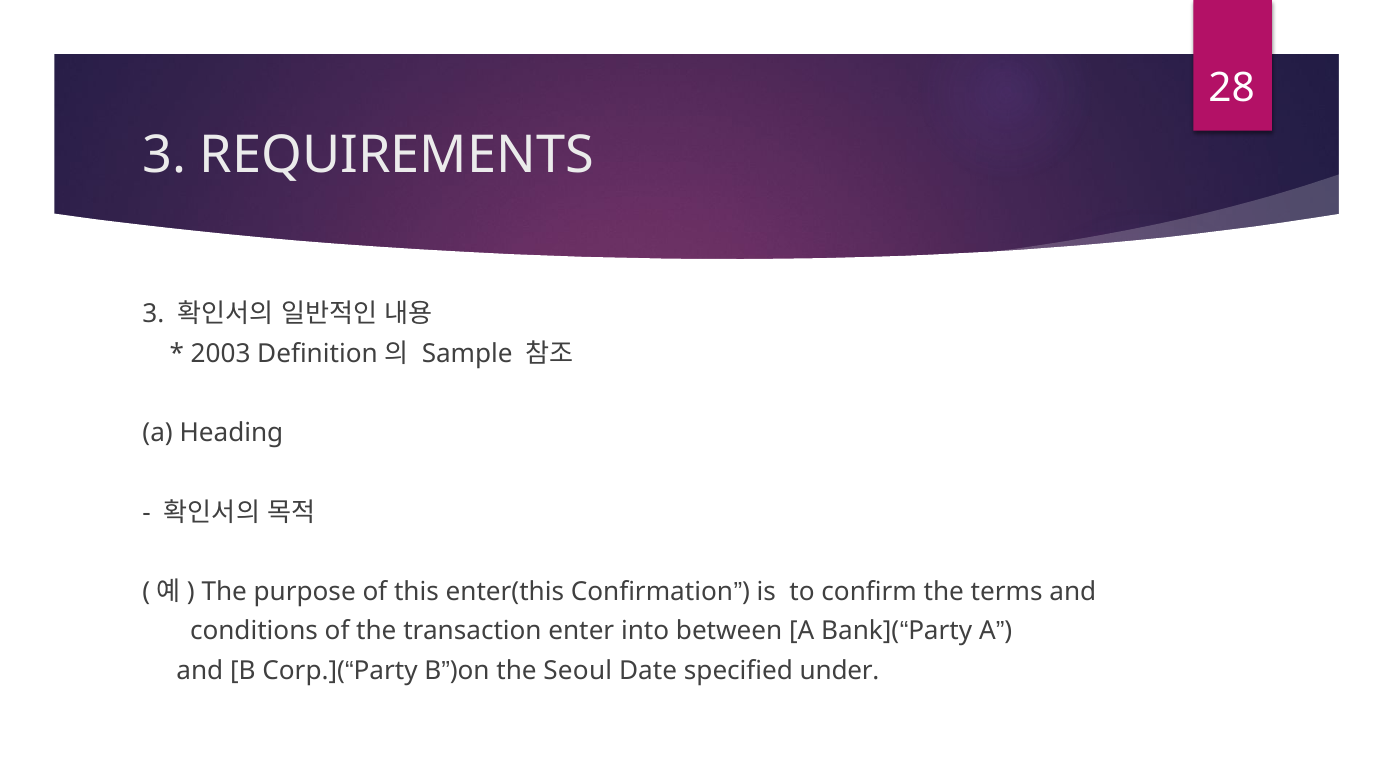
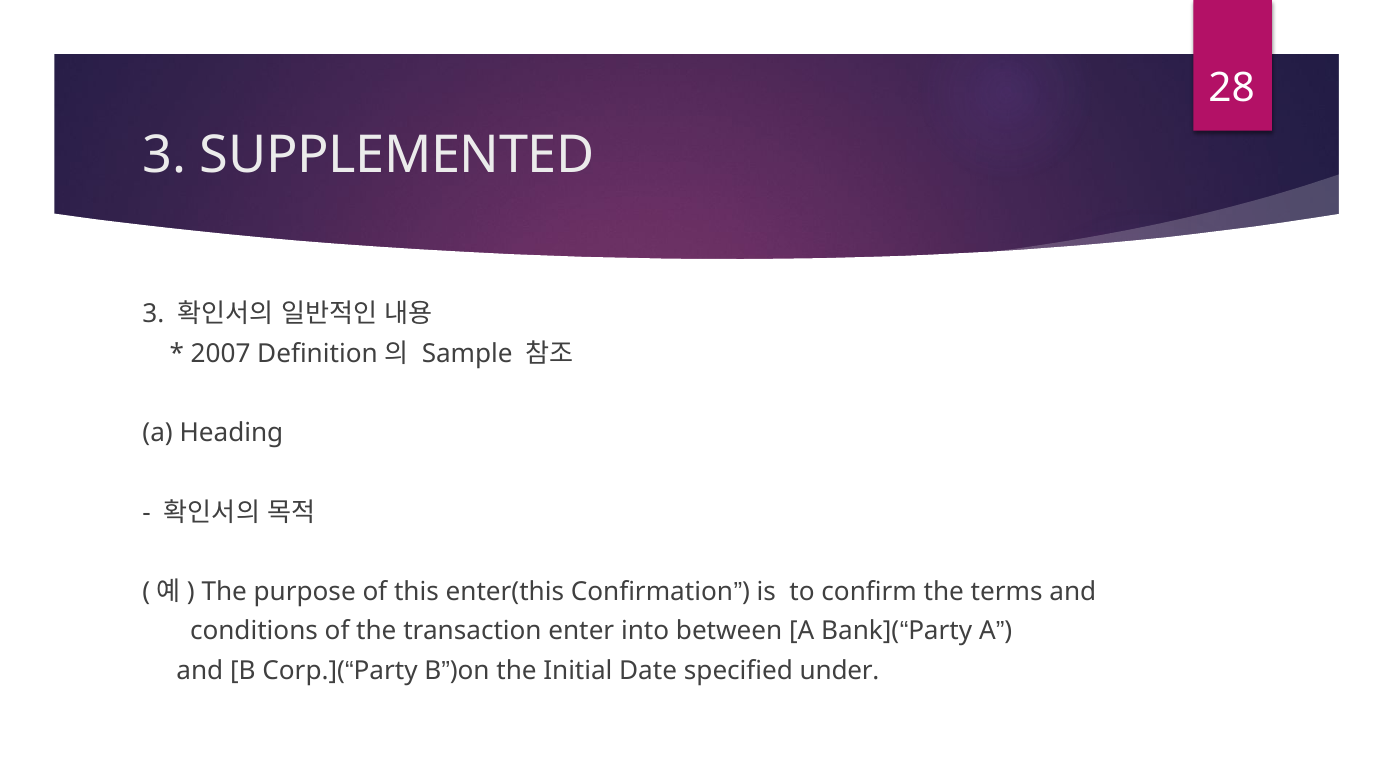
REQUIREMENTS: REQUIREMENTS -> SUPPLEMENTED
2003: 2003 -> 2007
Seoul: Seoul -> Initial
